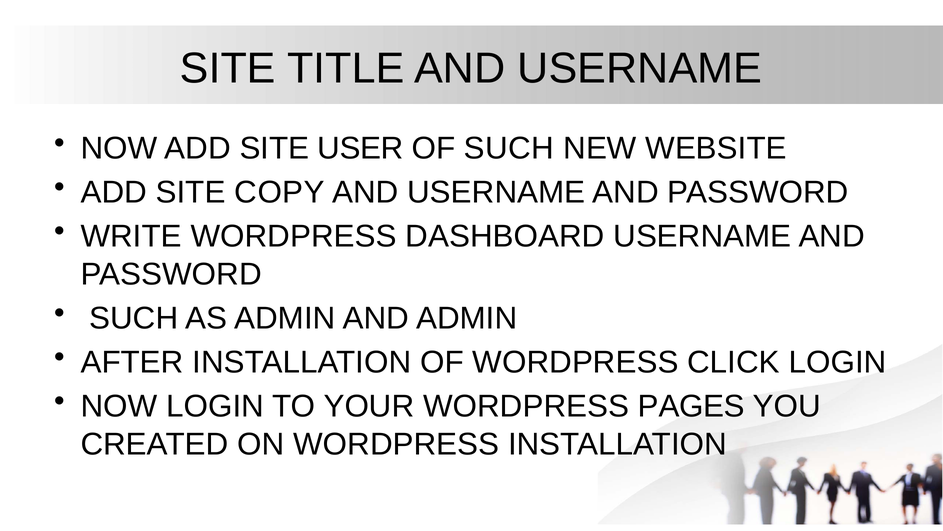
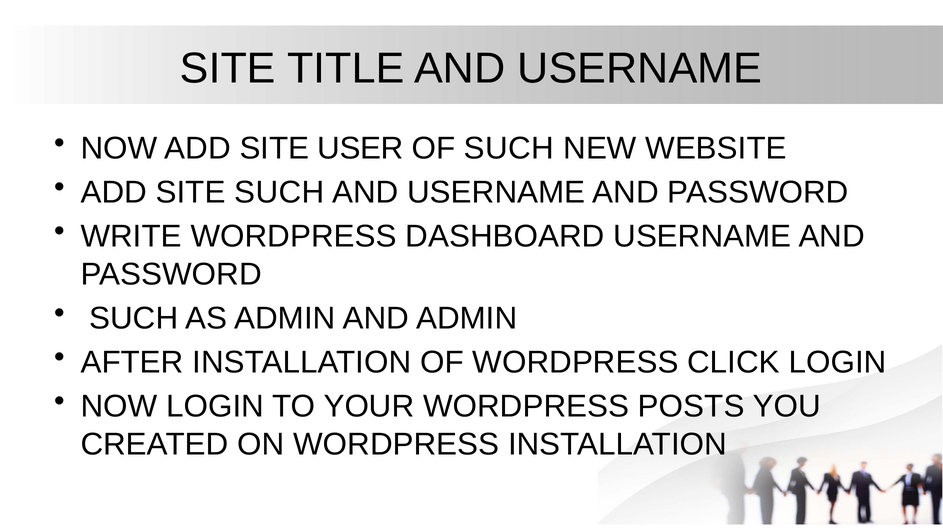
SITE COPY: COPY -> SUCH
PAGES: PAGES -> POSTS
